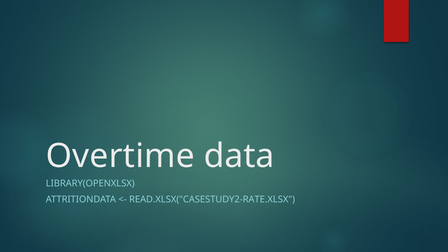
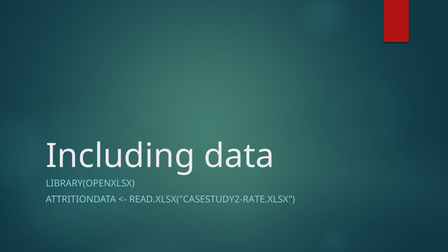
Overtime: Overtime -> Including
